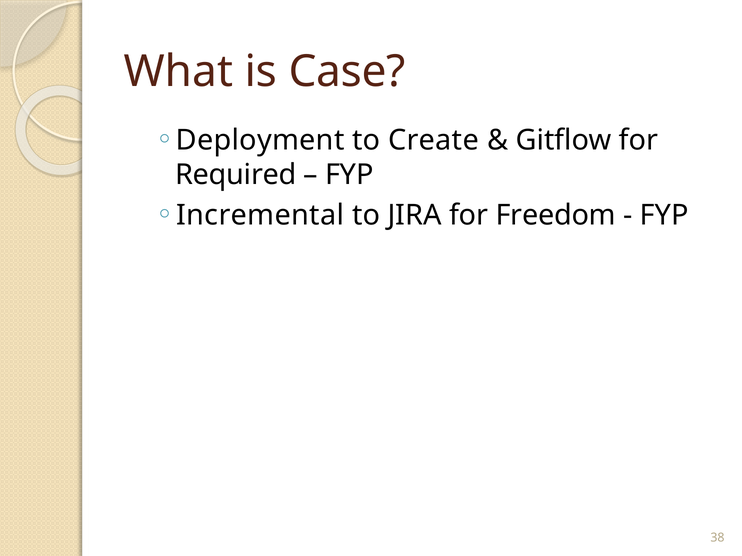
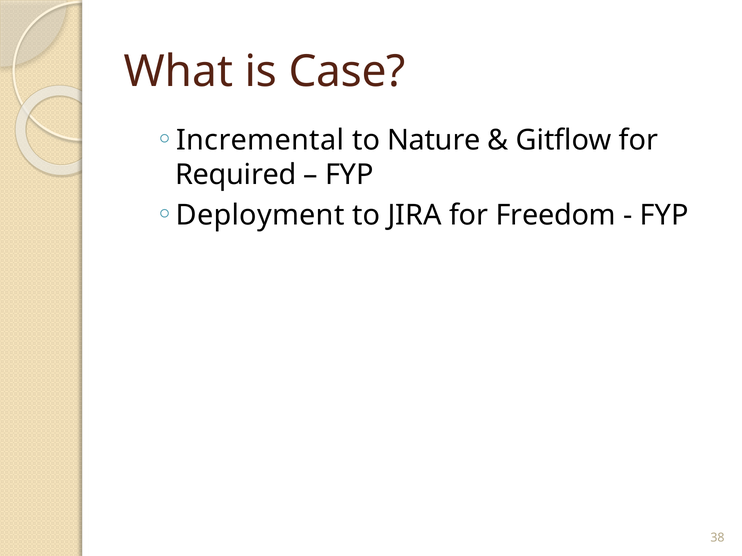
Deployment: Deployment -> Incremental
Create: Create -> Nature
Incremental: Incremental -> Deployment
